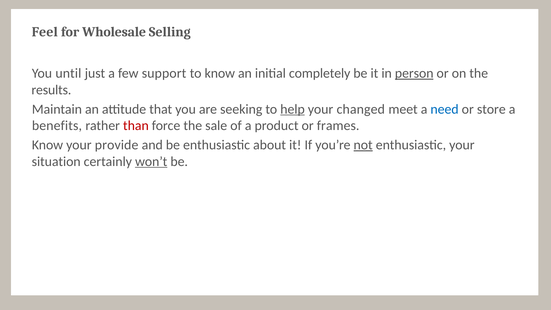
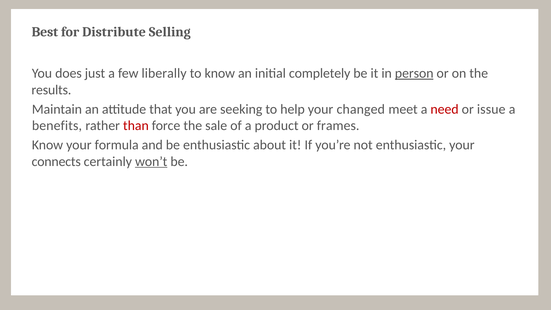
Feel: Feel -> Best
Wholesale: Wholesale -> Distribute
until: until -> does
support: support -> liberally
help underline: present -> none
need colour: blue -> red
store: store -> issue
provide: provide -> formula
not underline: present -> none
situation: situation -> connects
